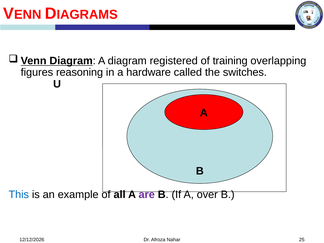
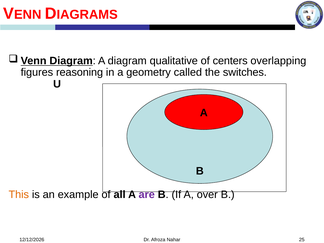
registered: registered -> qualitative
training: training -> centers
hardware: hardware -> geometry
This colour: blue -> orange
